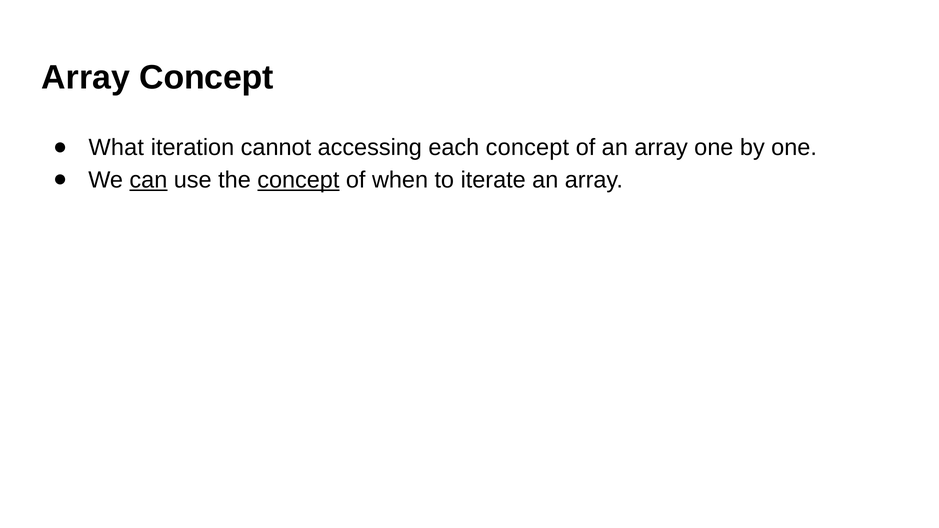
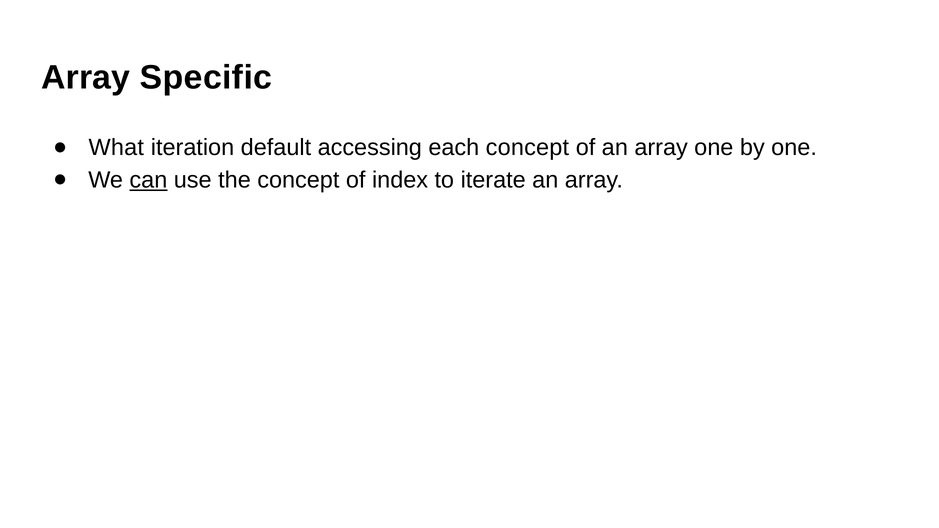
Array Concept: Concept -> Specific
cannot: cannot -> default
concept at (298, 180) underline: present -> none
when: when -> index
